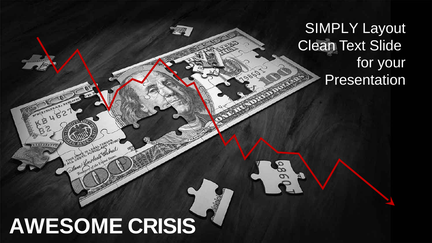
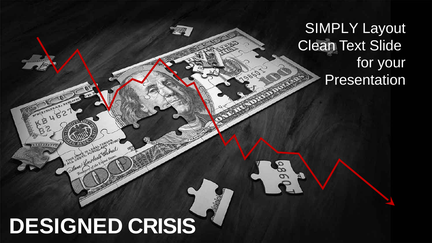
AWESOME: AWESOME -> DESIGNED
